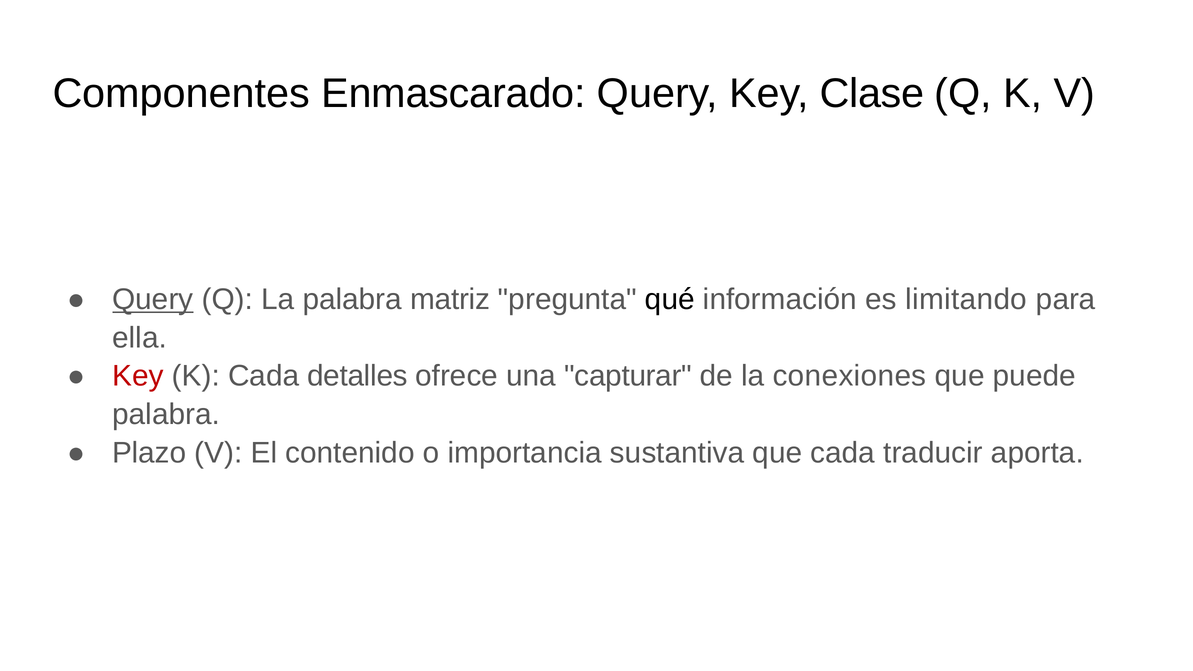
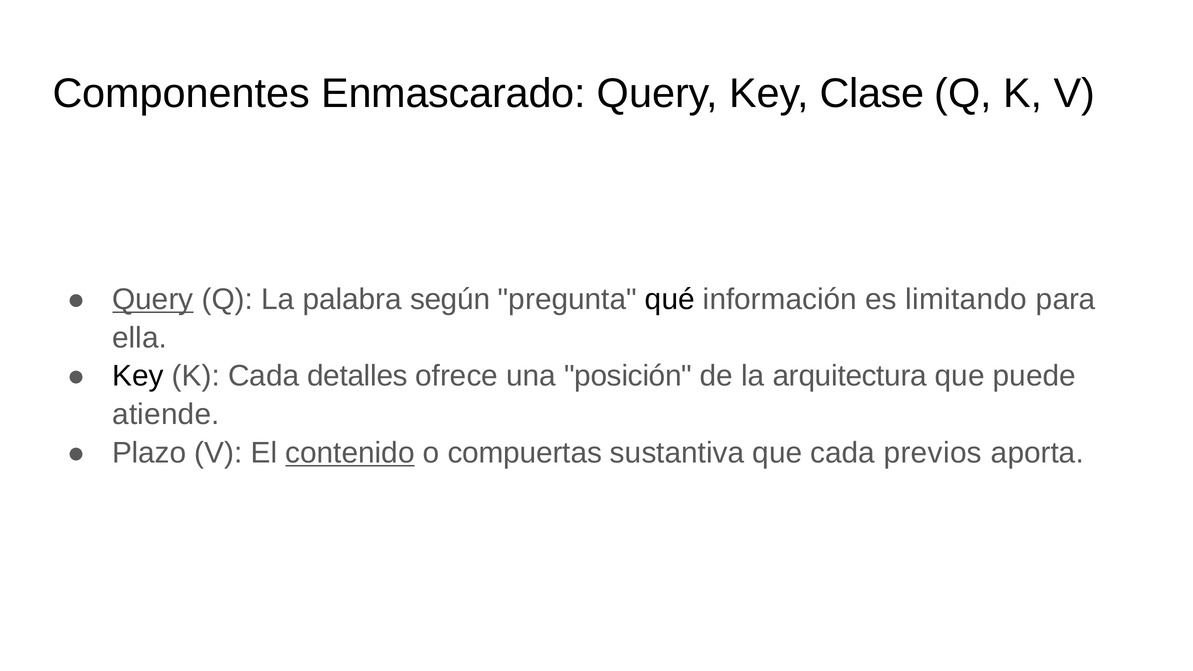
matriz: matriz -> según
Key at (138, 376) colour: red -> black
capturar: capturar -> posición
conexiones: conexiones -> arquitectura
palabra at (166, 415): palabra -> atiende
contenido underline: none -> present
importancia: importancia -> compuertas
traducir: traducir -> previos
